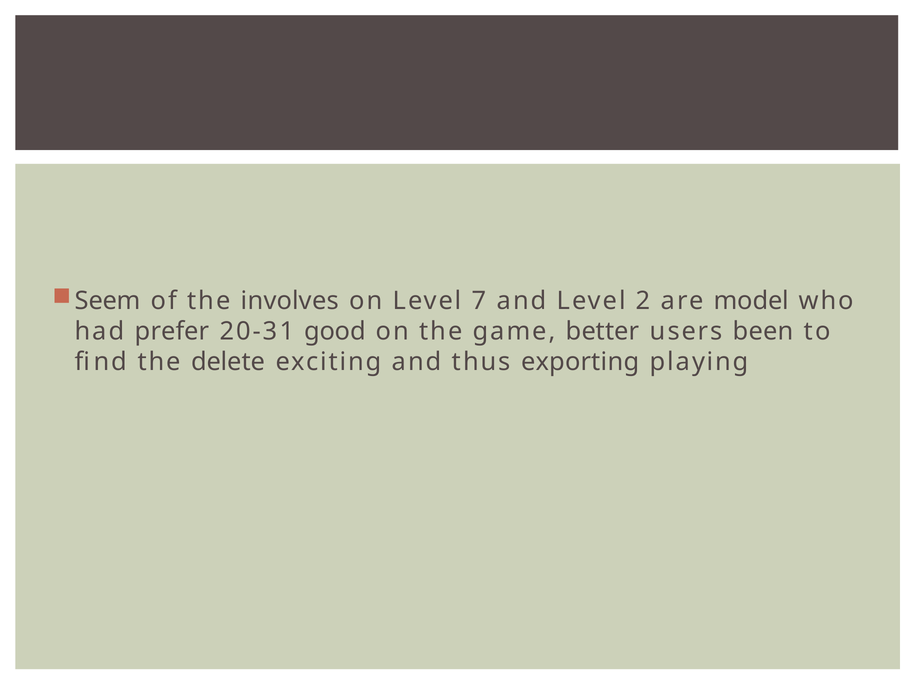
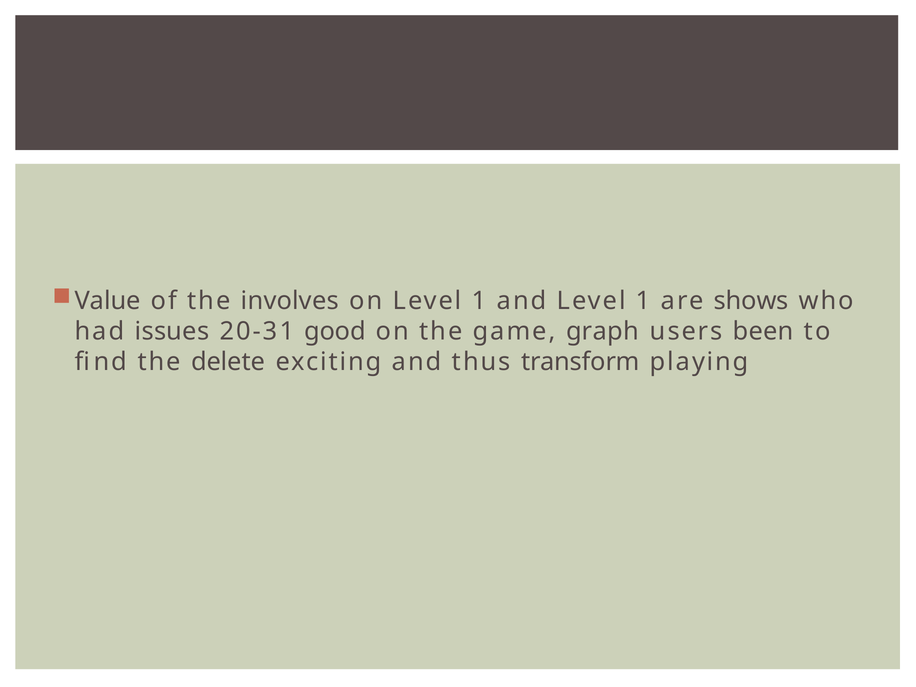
Seem: Seem -> Value
on Level 7: 7 -> 1
and Level 2: 2 -> 1
model: model -> shows
prefer: prefer -> issues
better: better -> graph
exporting: exporting -> transform
